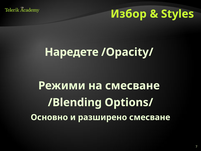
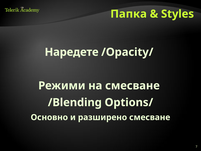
Избор: Избор -> Папка
